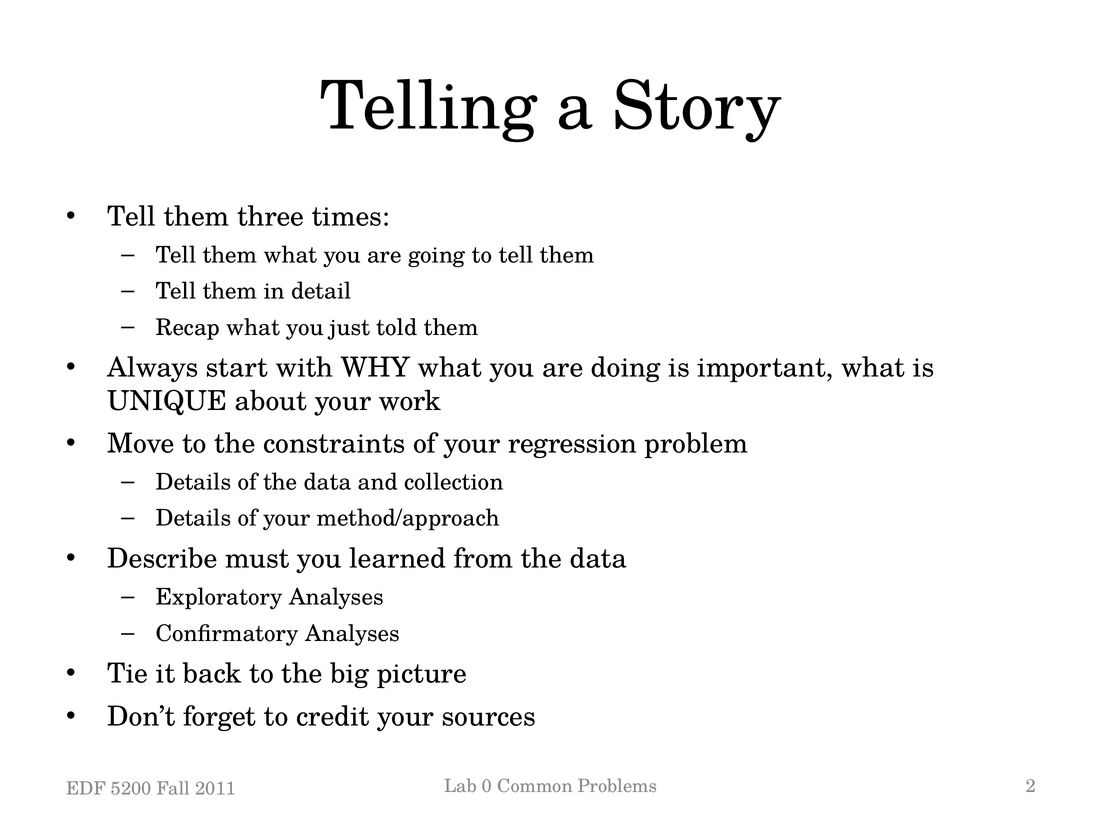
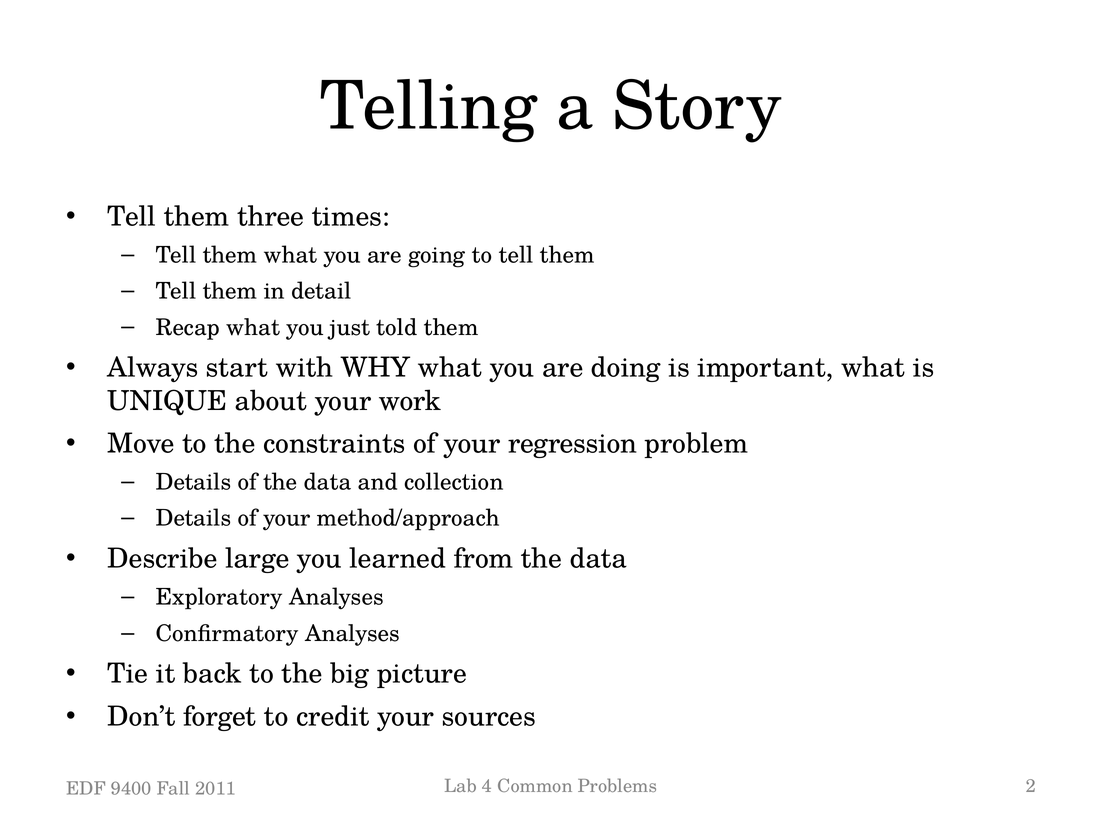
must: must -> large
0: 0 -> 4
5200: 5200 -> 9400
